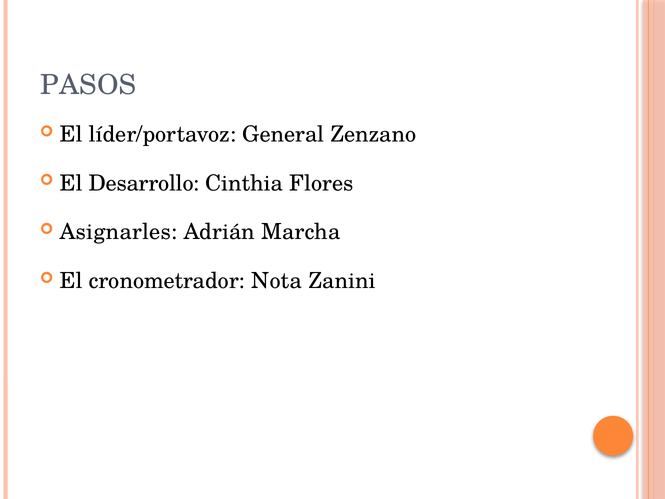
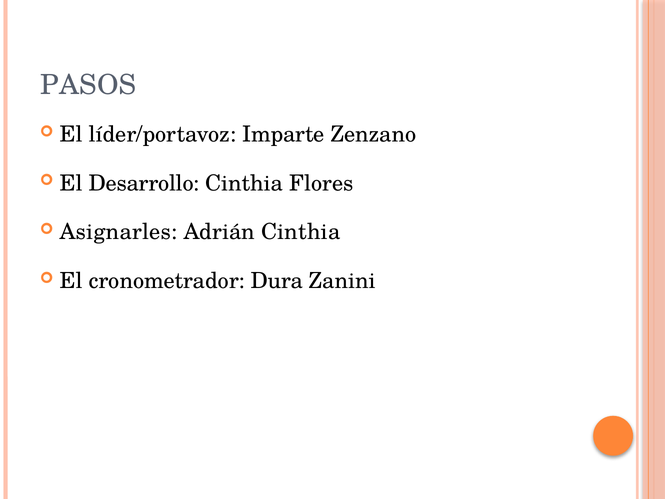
General: General -> Imparte
Adrián Marcha: Marcha -> Cinthia
Nota: Nota -> Dura
